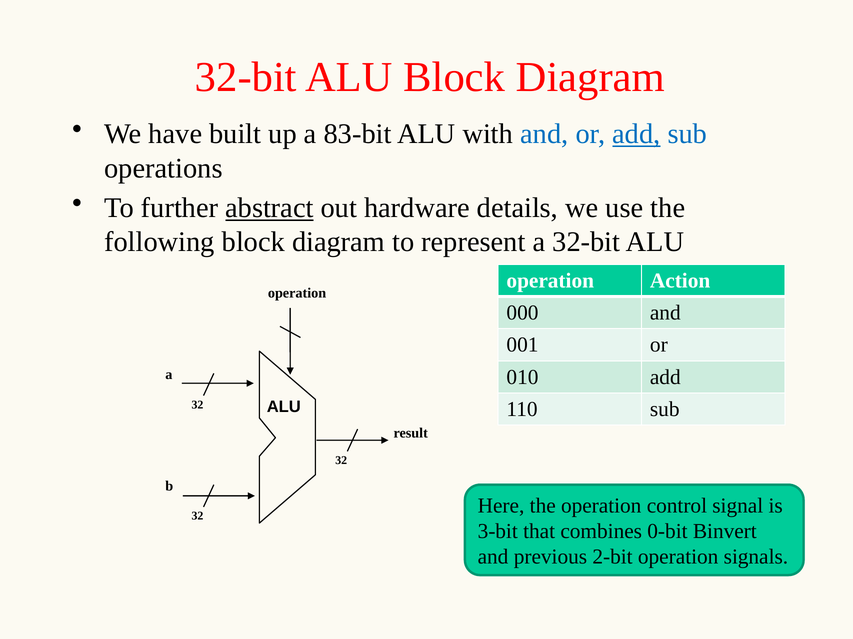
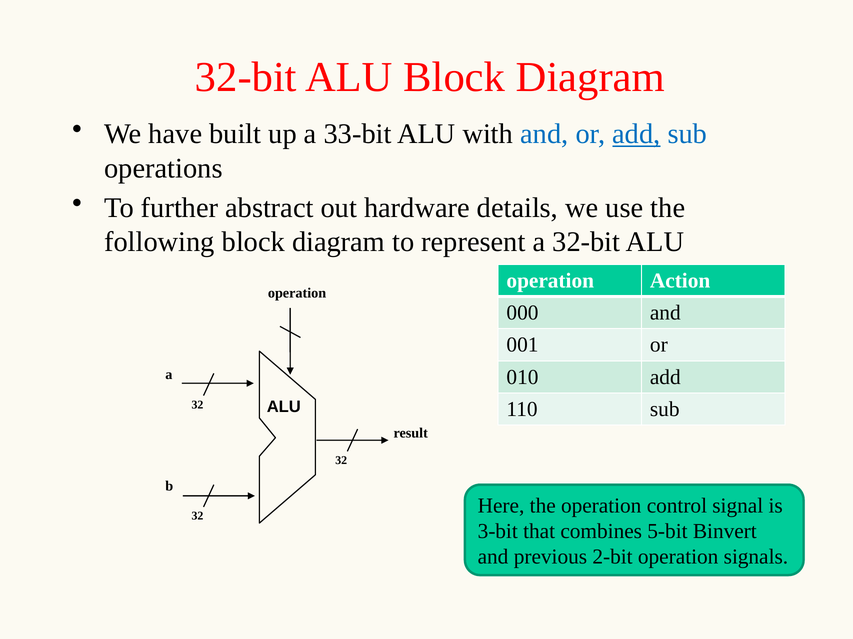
83-bit: 83-bit -> 33-bit
abstract underline: present -> none
0-bit: 0-bit -> 5-bit
